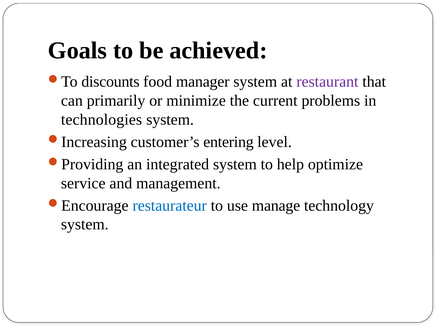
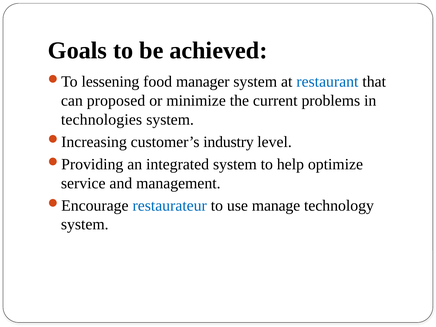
discounts: discounts -> lessening
restaurant colour: purple -> blue
primarily: primarily -> proposed
entering: entering -> industry
